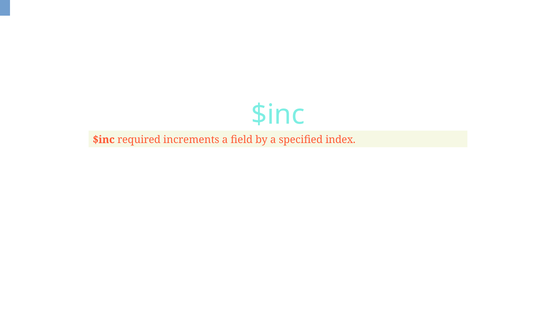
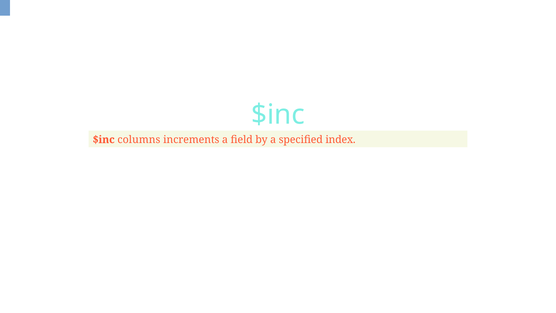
required: required -> columns
